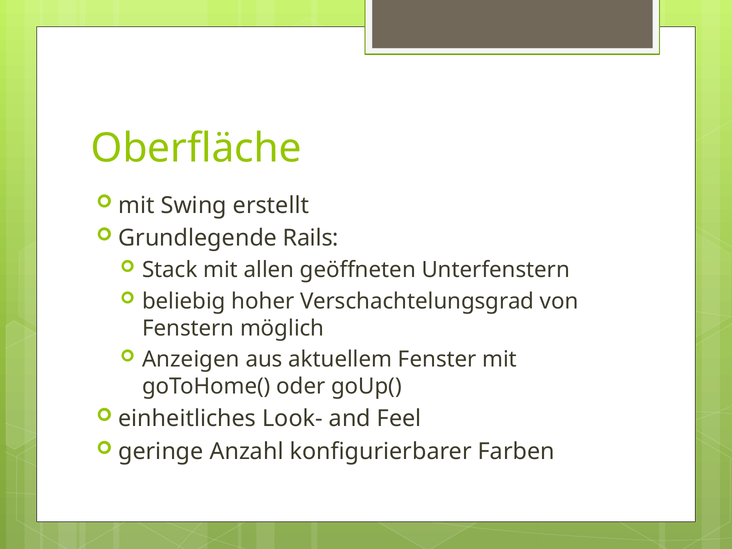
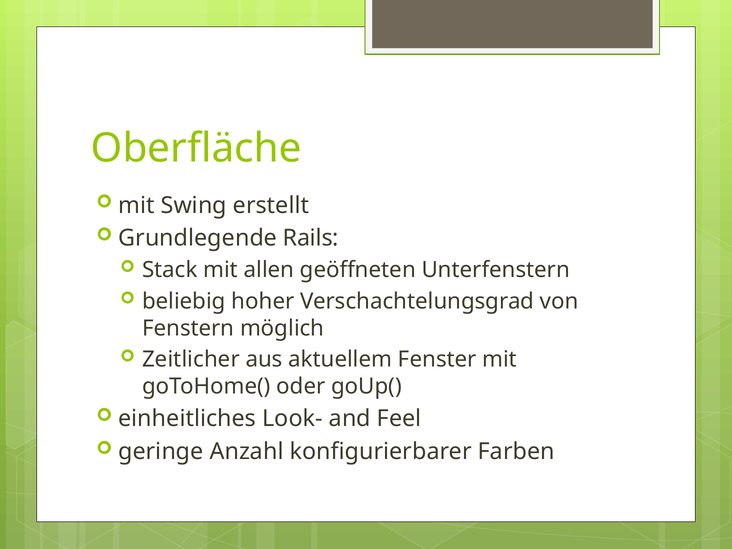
Anzeigen: Anzeigen -> Zeitlicher
